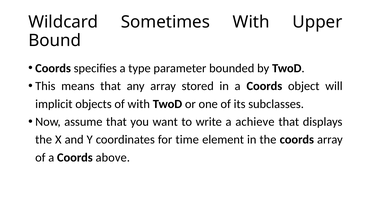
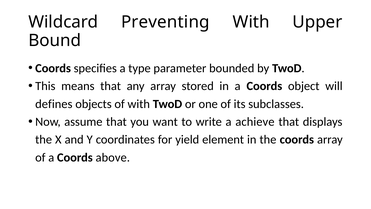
Sometimes: Sometimes -> Preventing
implicit: implicit -> defines
time: time -> yield
